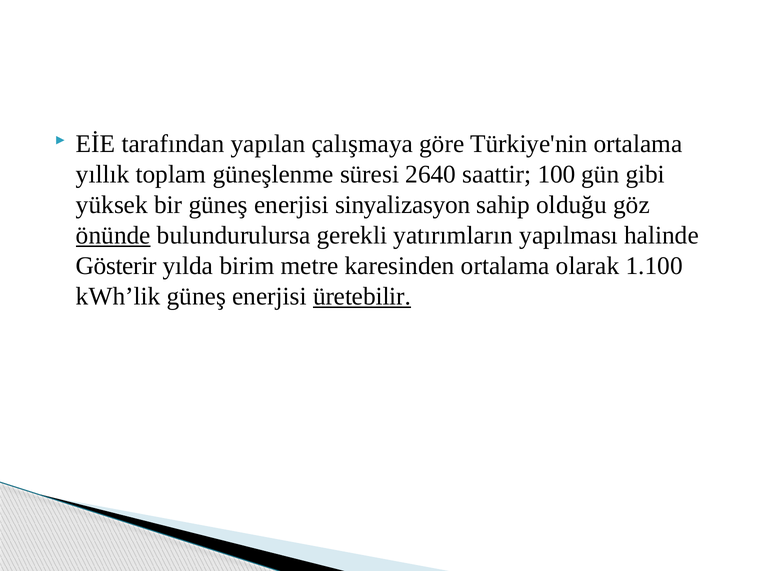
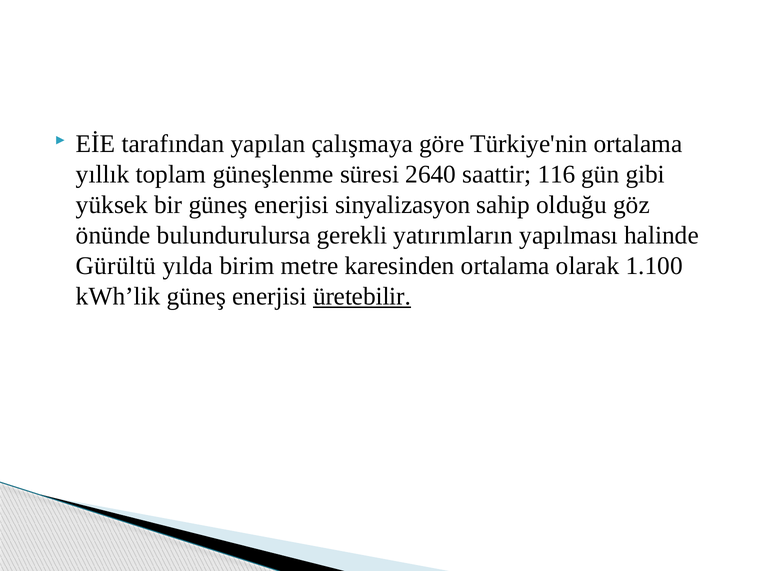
100: 100 -> 116
önünde underline: present -> none
Gösterir: Gösterir -> Gürültü
